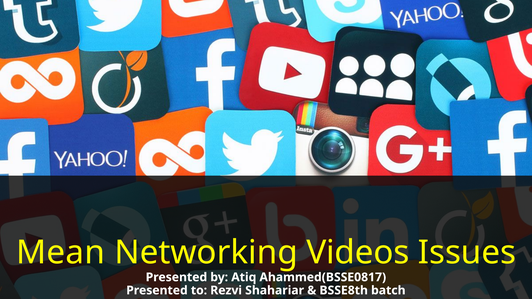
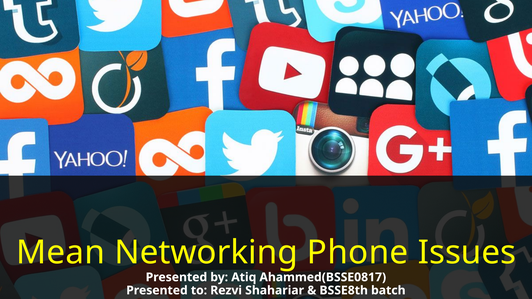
Videos: Videos -> Phone
